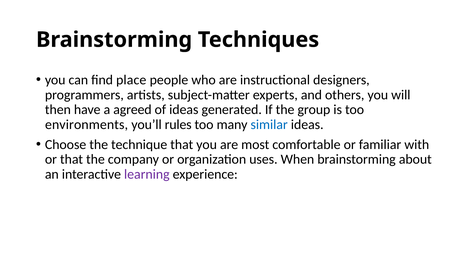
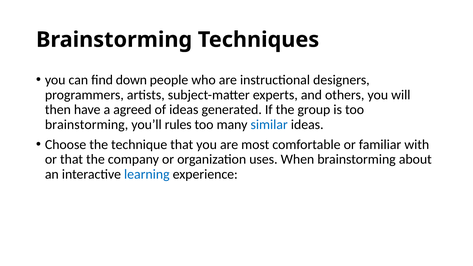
place: place -> down
environments at (87, 125): environments -> brainstorming
learning colour: purple -> blue
